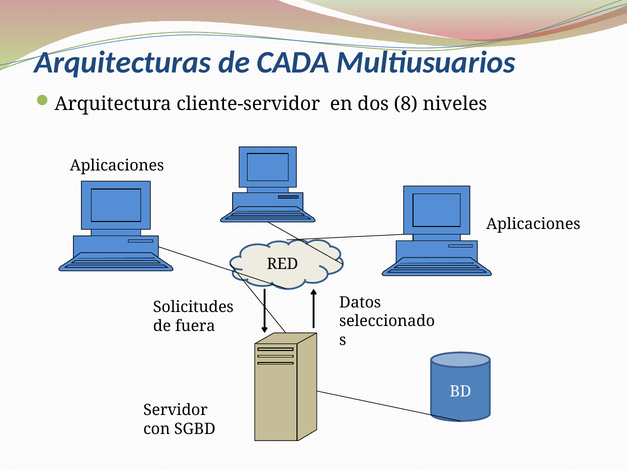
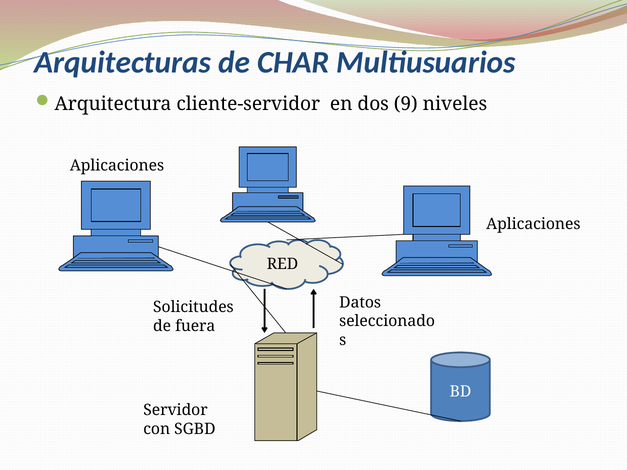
CADA: CADA -> CHAR
8: 8 -> 9
